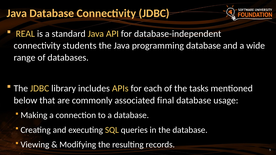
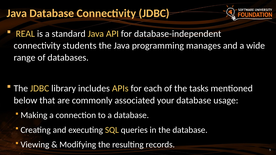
programming database: database -> manages
final: final -> your
